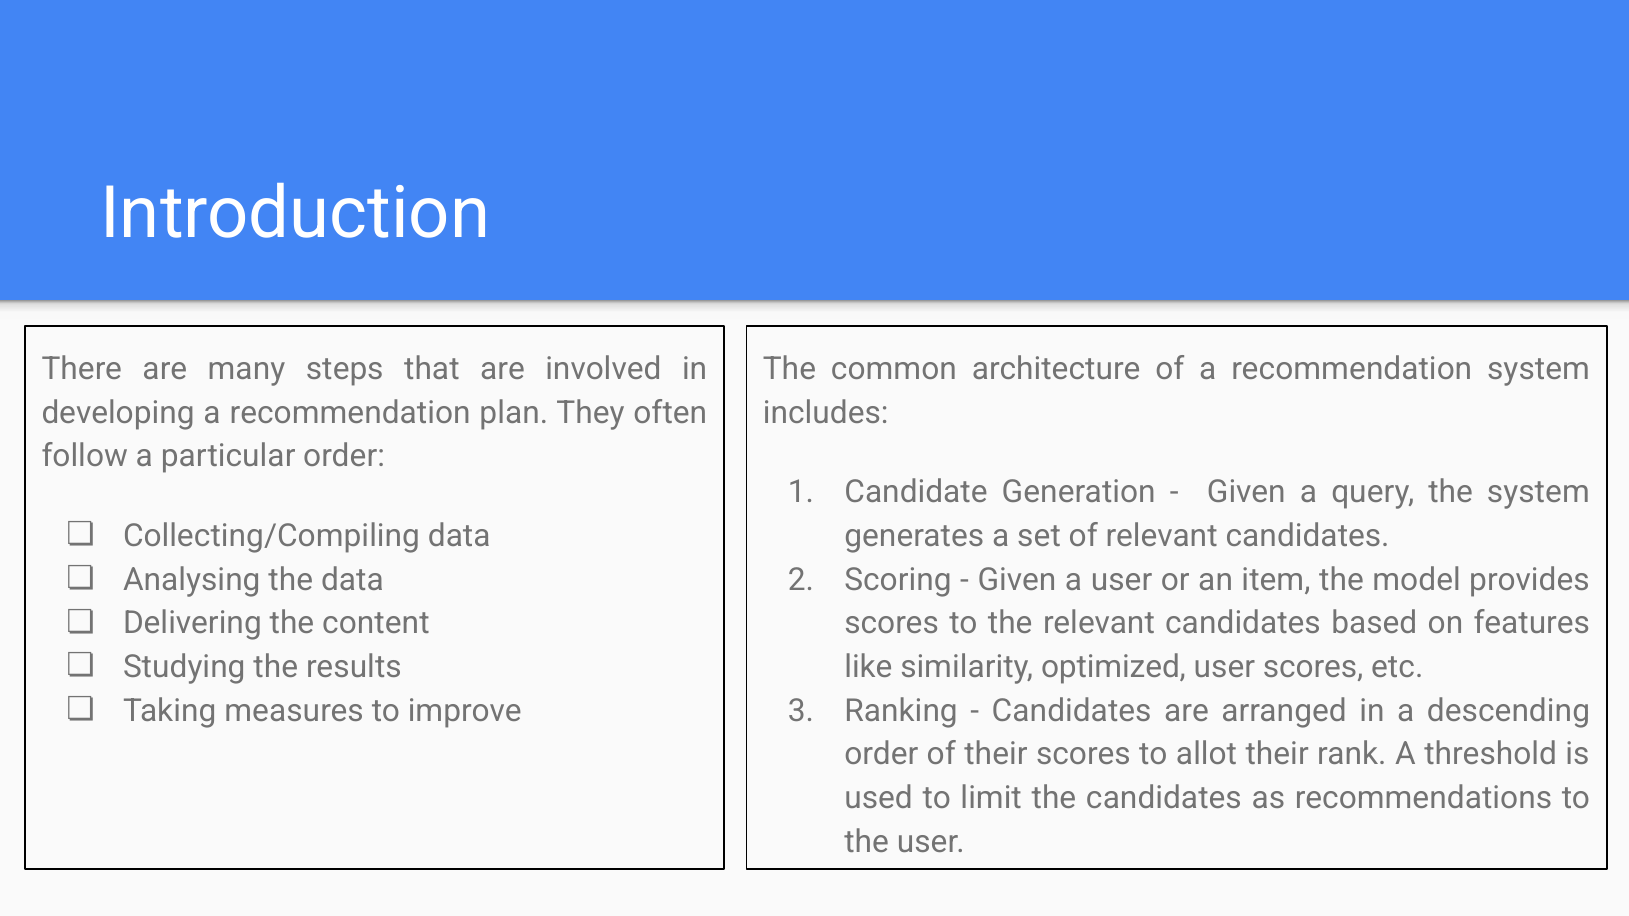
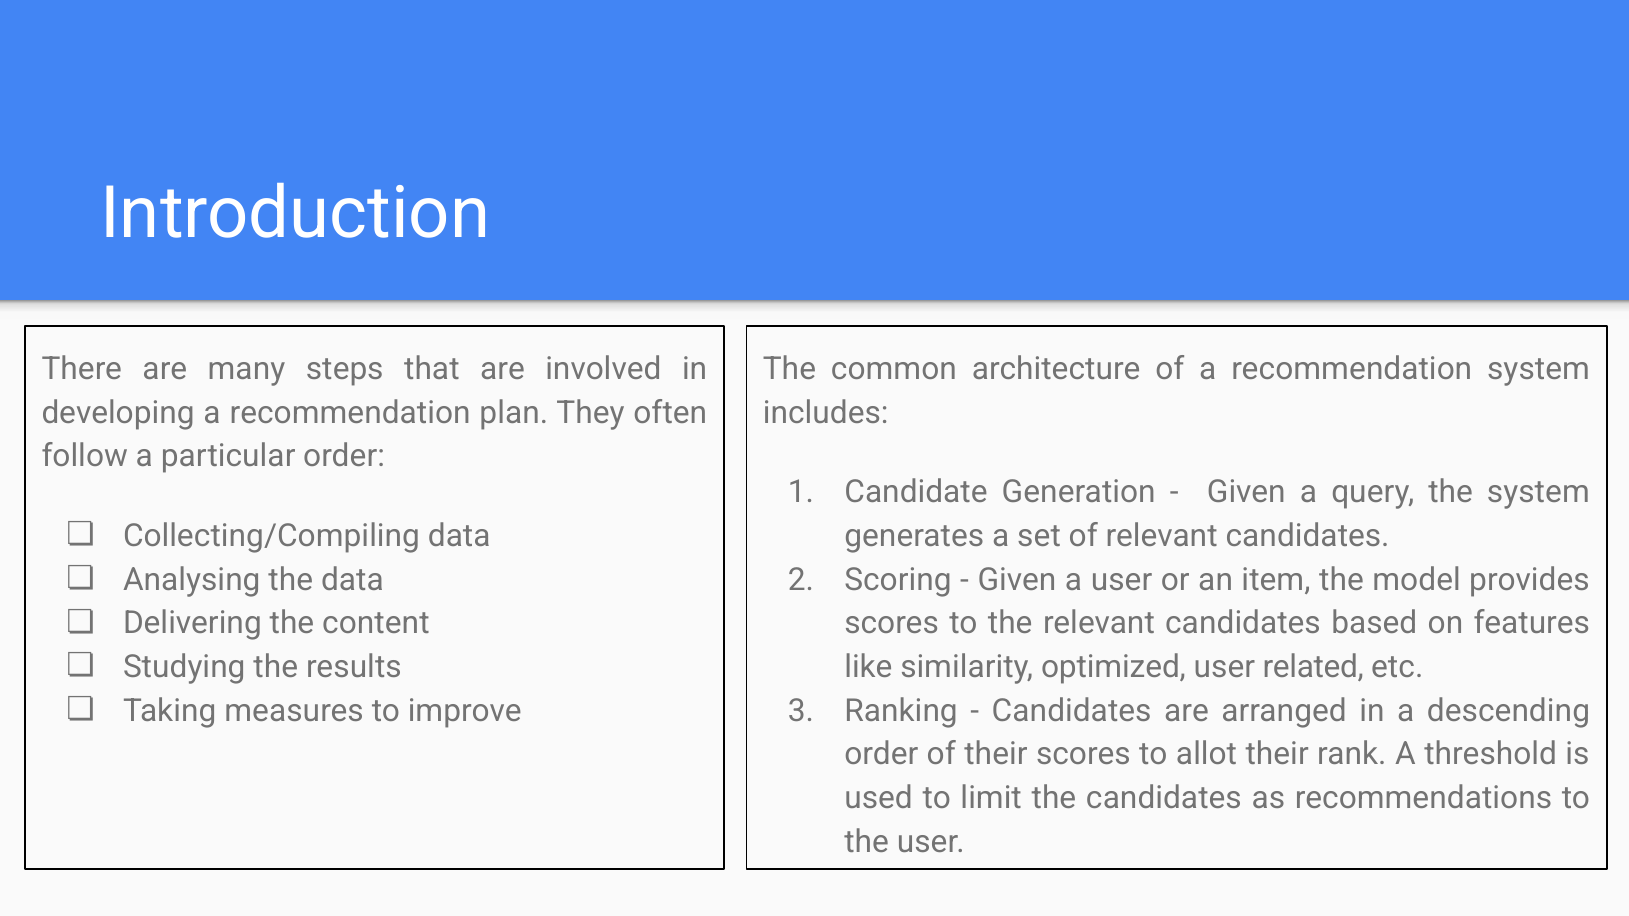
user scores: scores -> related
